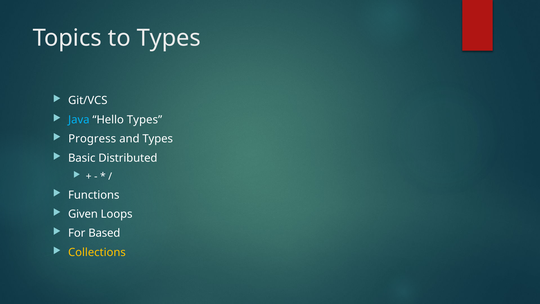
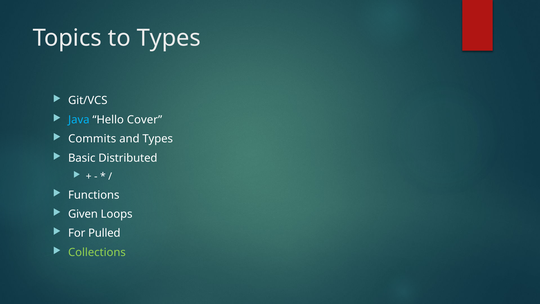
Hello Types: Types -> Cover
Progress: Progress -> Commits
Based: Based -> Pulled
Collections colour: yellow -> light green
